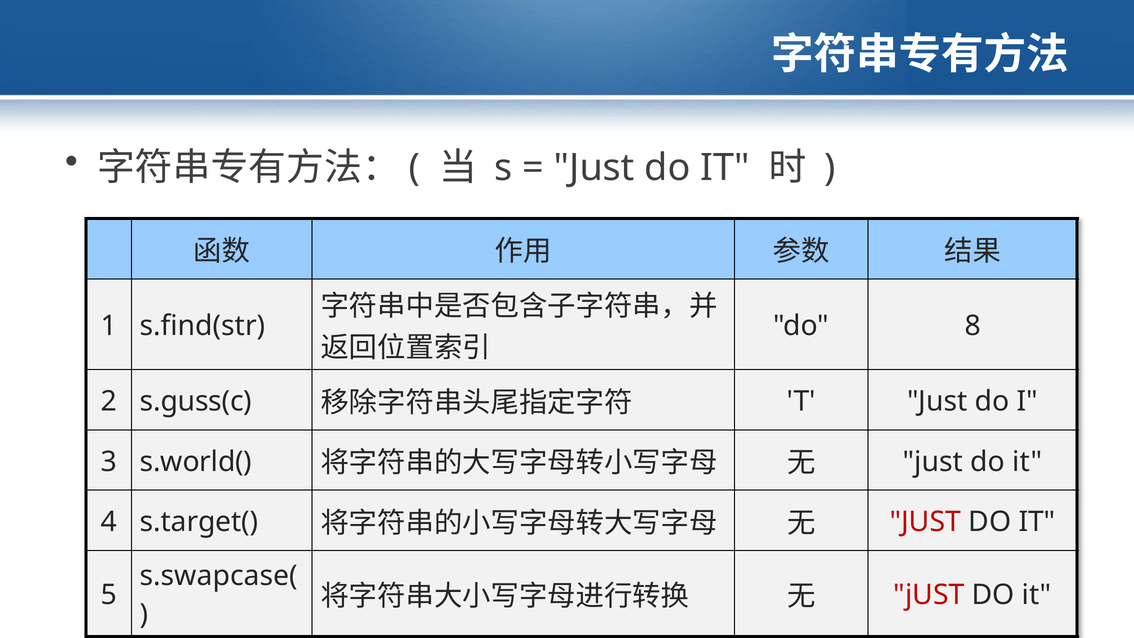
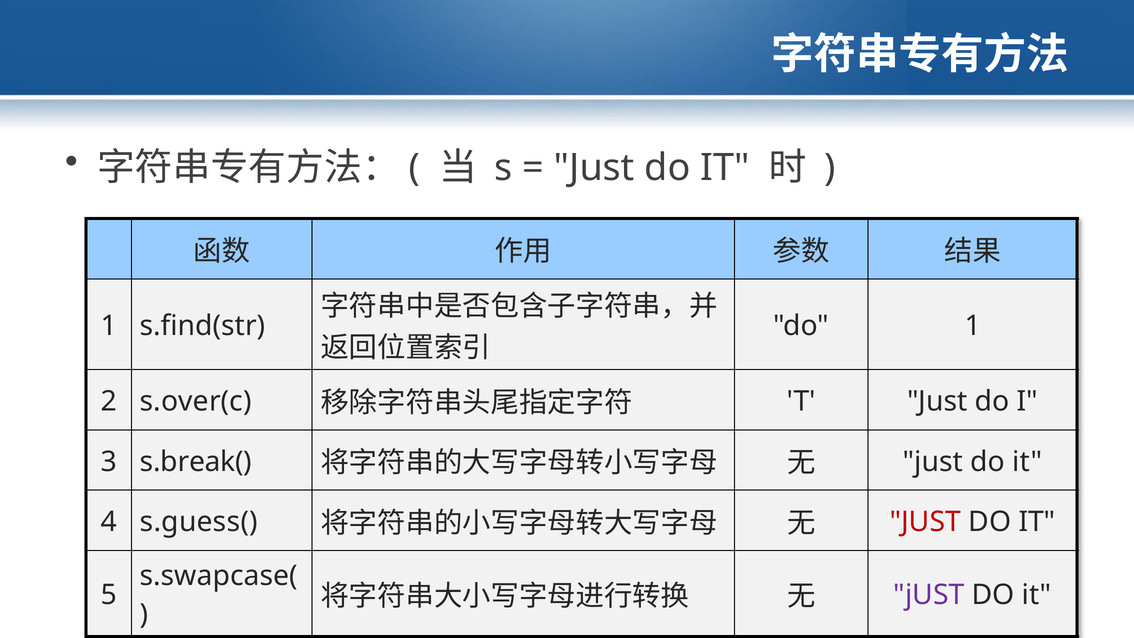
do 8: 8 -> 1
s.guss(c: s.guss(c -> s.over(c
s.world(: s.world( -> s.break(
s.target(: s.target( -> s.guess(
jUST at (929, 595) colour: red -> purple
